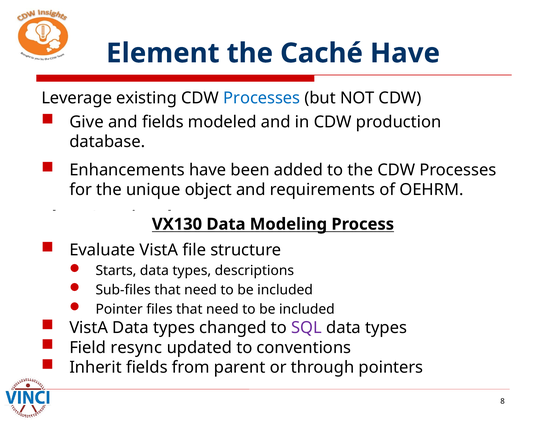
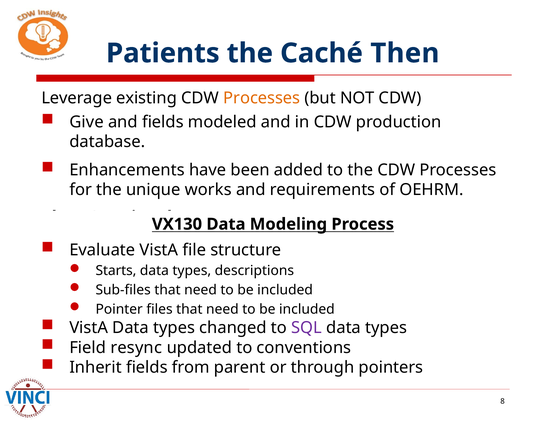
Element: Element -> Patients
Caché Have: Have -> Then
Processes at (262, 98) colour: blue -> orange
object: object -> works
